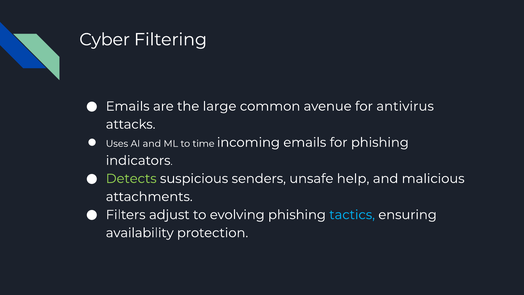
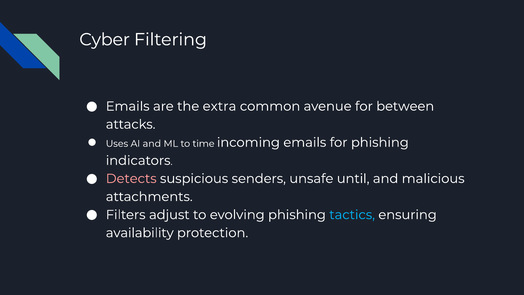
large: large -> extra
antivirus: antivirus -> between
Detects colour: light green -> pink
help: help -> until
